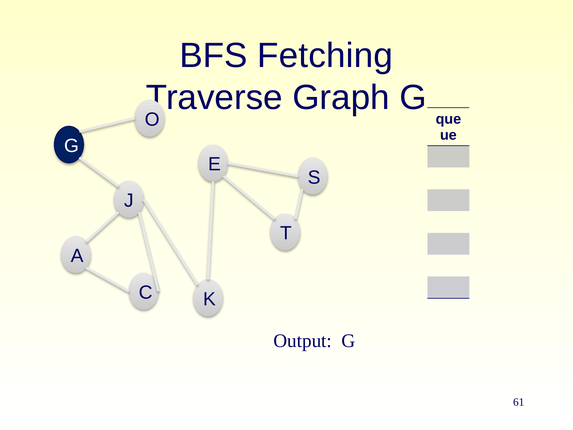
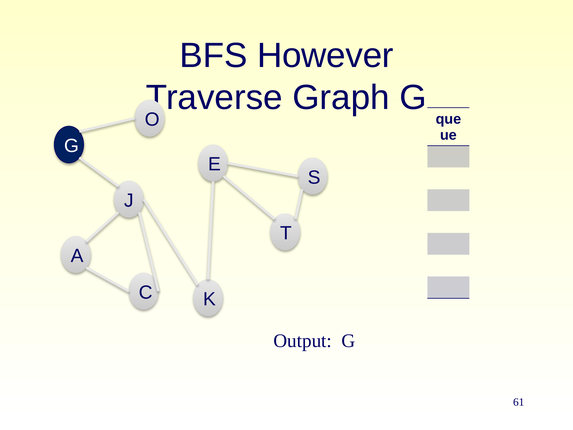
Fetching: Fetching -> However
